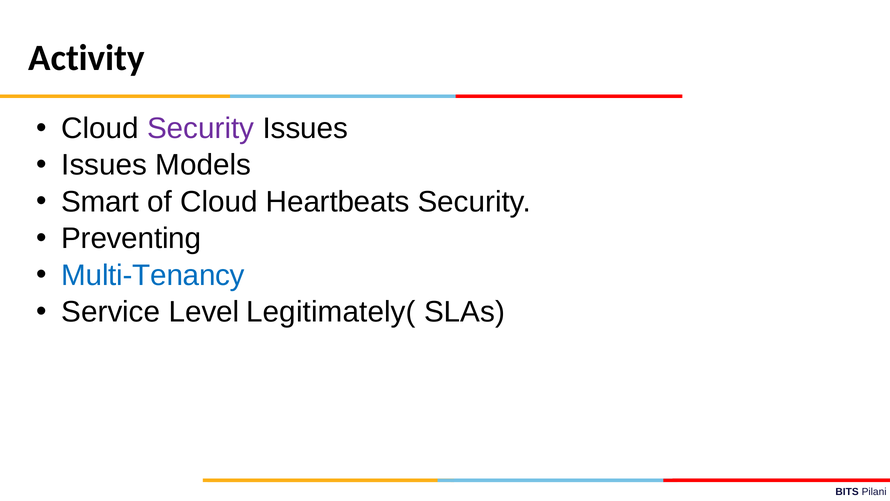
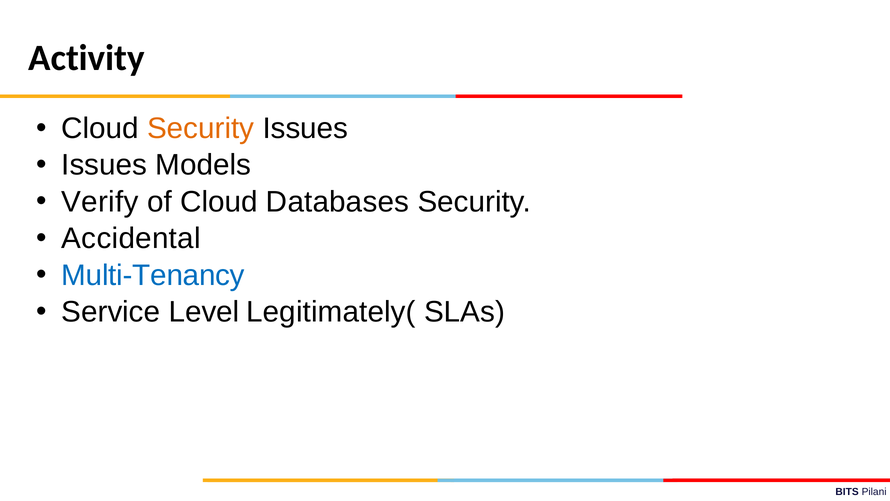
Security at (201, 128) colour: purple -> orange
Smart: Smart -> Verify
Heartbeats: Heartbeats -> Databases
Preventing: Preventing -> Accidental
